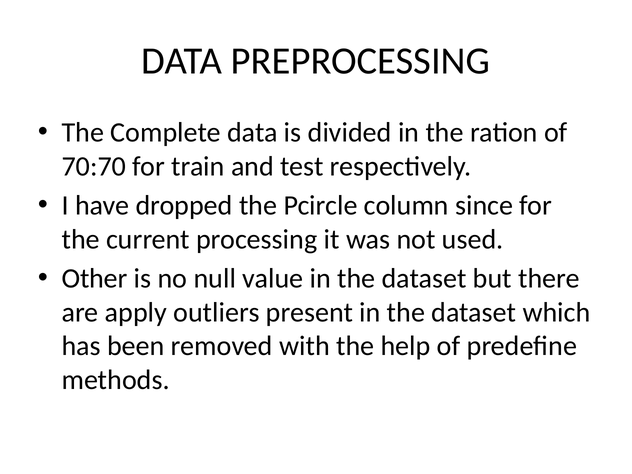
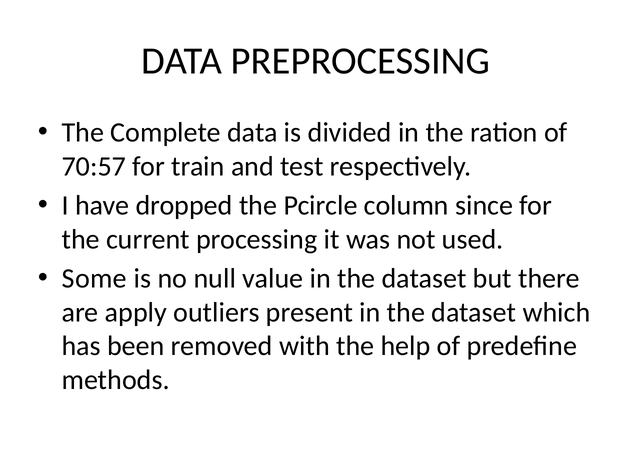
70:70: 70:70 -> 70:57
Other: Other -> Some
